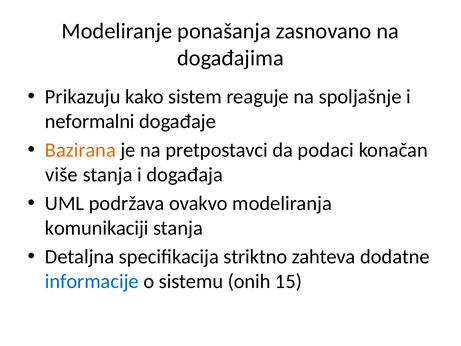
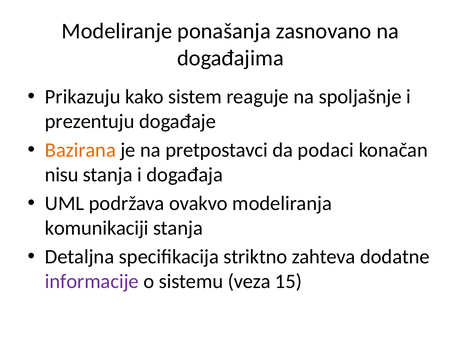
neformalni: neformalni -> prezentuju
više: više -> nisu
informacije colour: blue -> purple
onih: onih -> veza
